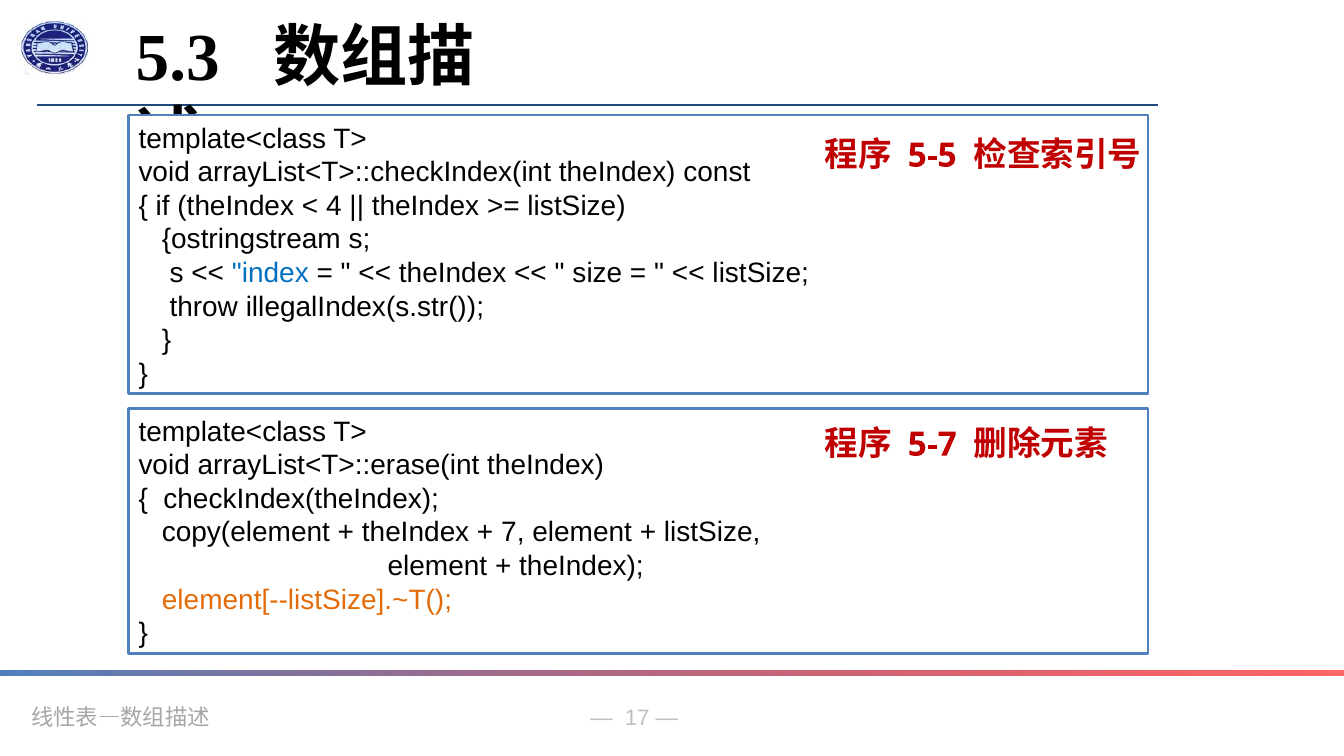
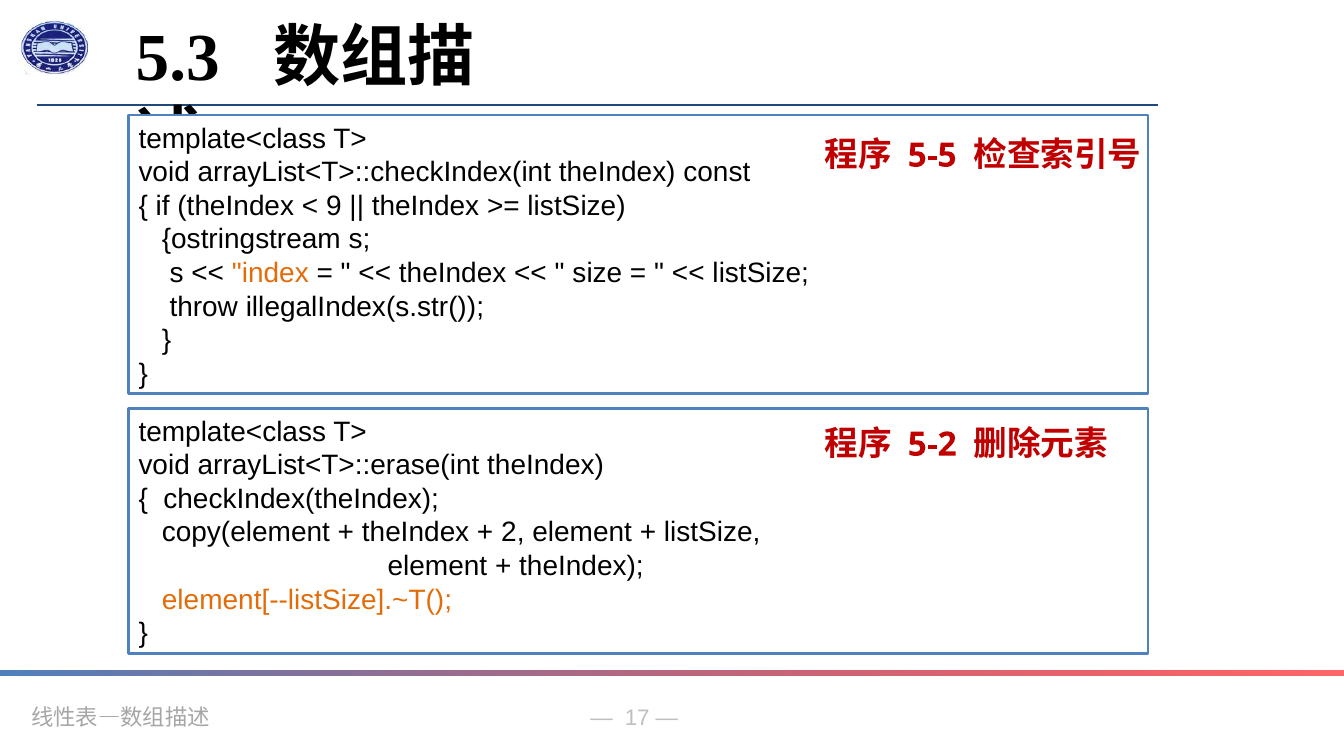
4: 4 -> 9
index colour: blue -> orange
5-7: 5-7 -> 5-2
7: 7 -> 2
